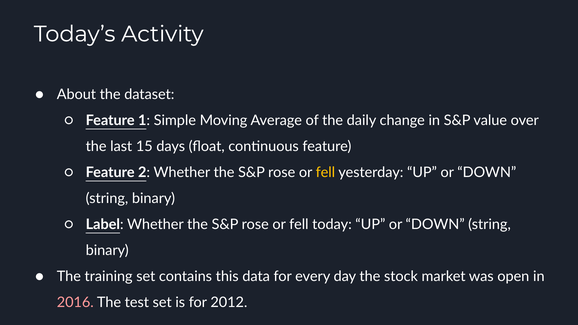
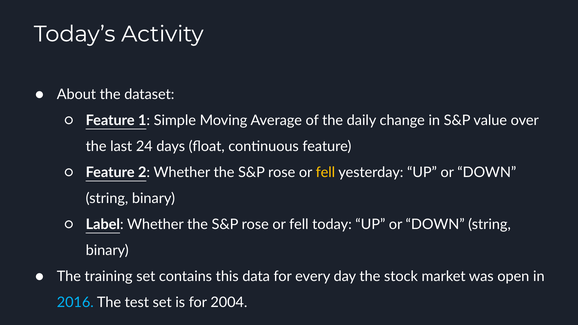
15: 15 -> 24
2016 colour: pink -> light blue
2012: 2012 -> 2004
